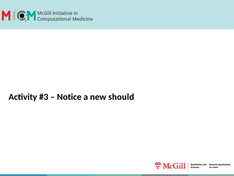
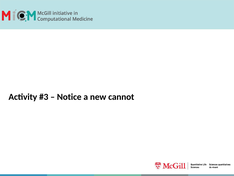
should: should -> cannot
